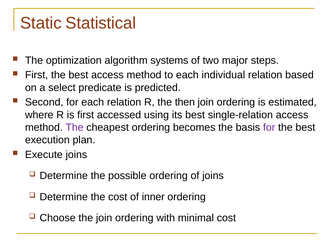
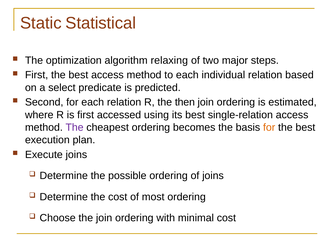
systems: systems -> relaxing
for at (269, 127) colour: purple -> orange
inner: inner -> most
